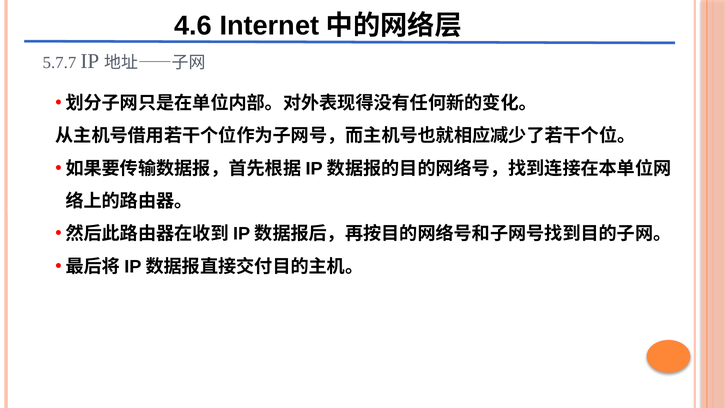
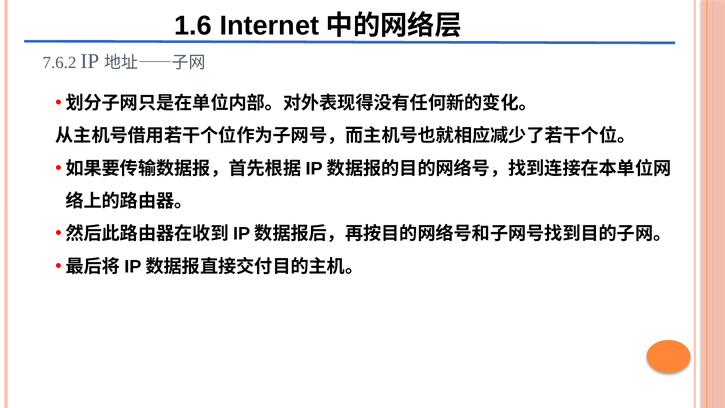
4.6: 4.6 -> 1.6
5.7.7: 5.7.7 -> 7.6.2
